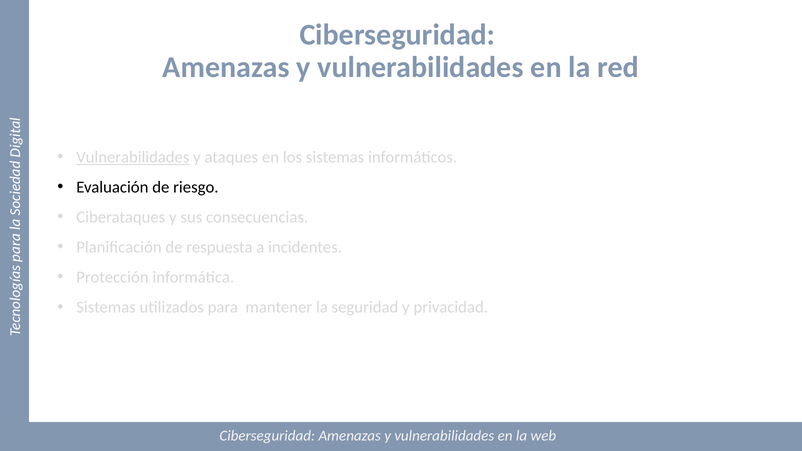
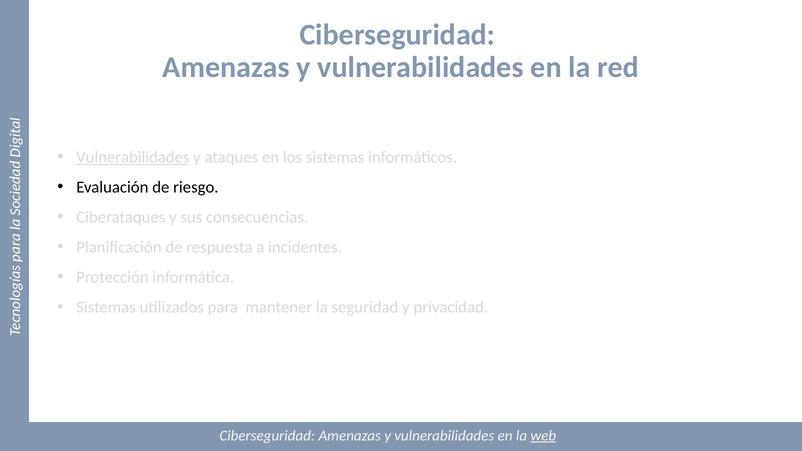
web underline: none -> present
